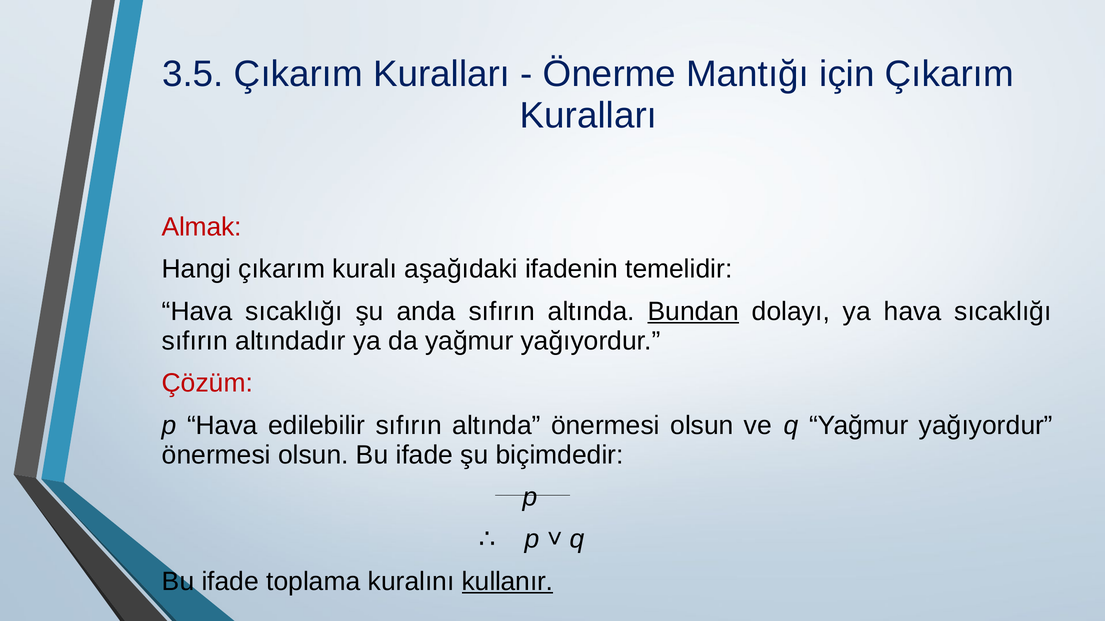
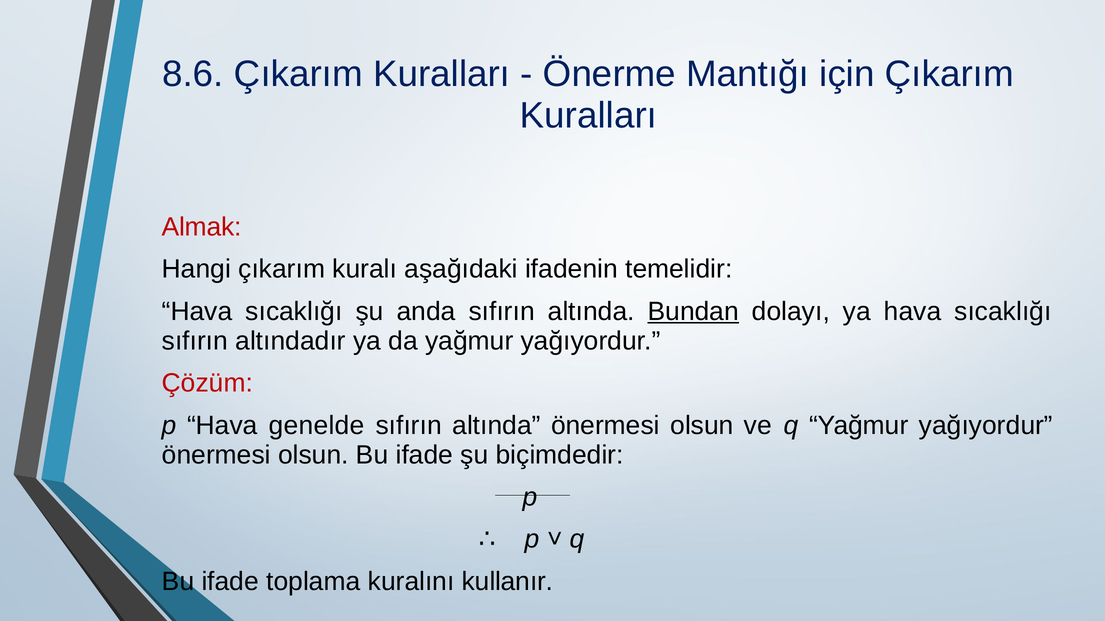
3.5: 3.5 -> 8.6
edilebilir: edilebilir -> genelde
kullanır underline: present -> none
